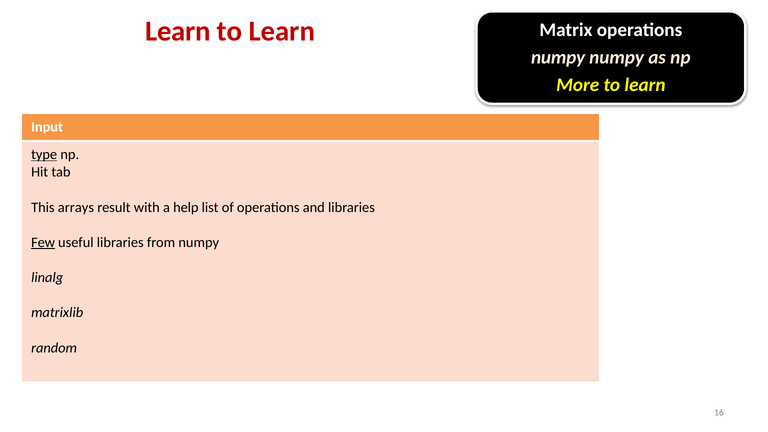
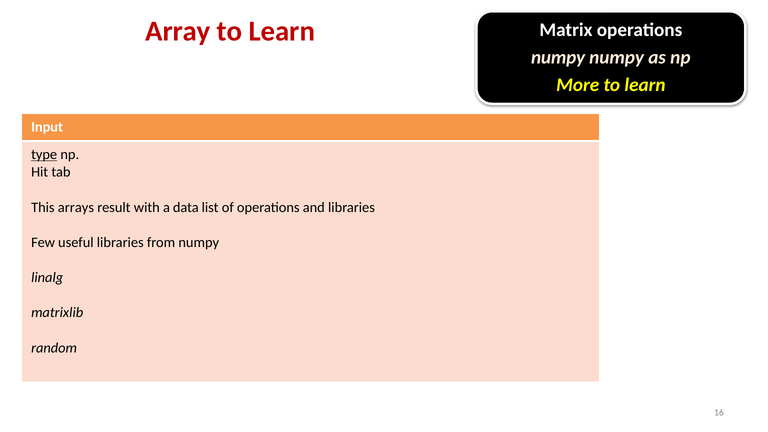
Learn at (178, 31): Learn -> Array
help: help -> data
Few underline: present -> none
